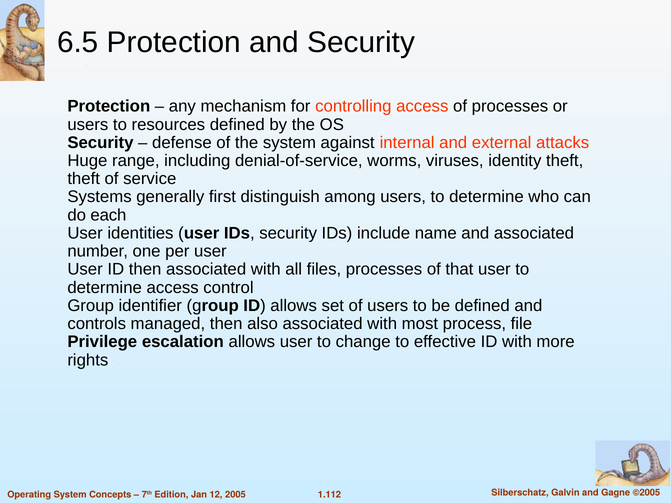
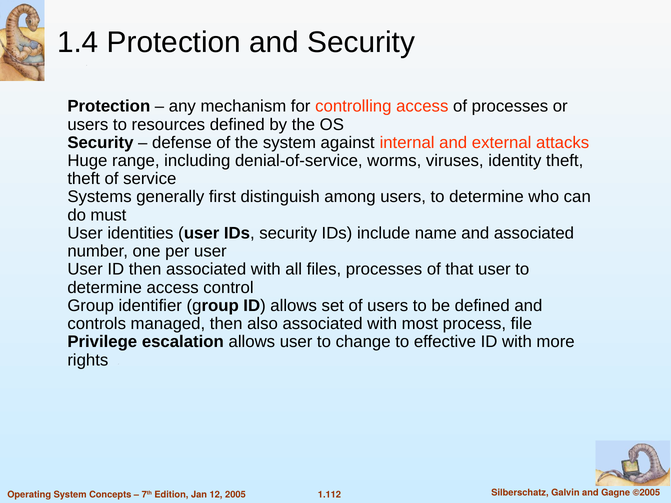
6.5: 6.5 -> 1.4
each: each -> must
